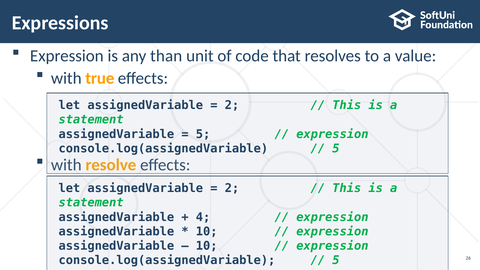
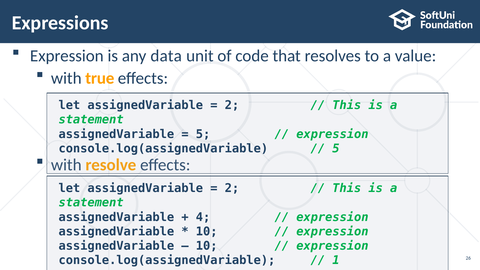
than: than -> data
5 at (336, 260): 5 -> 1
